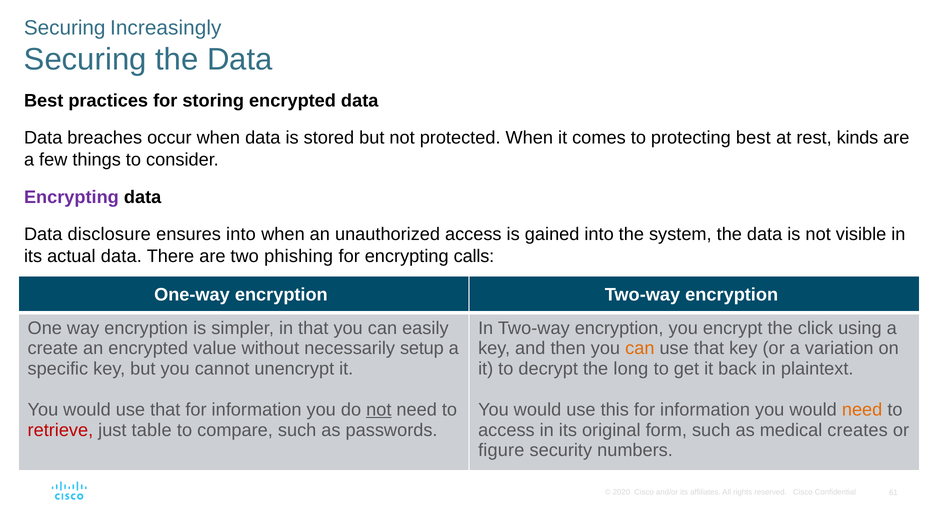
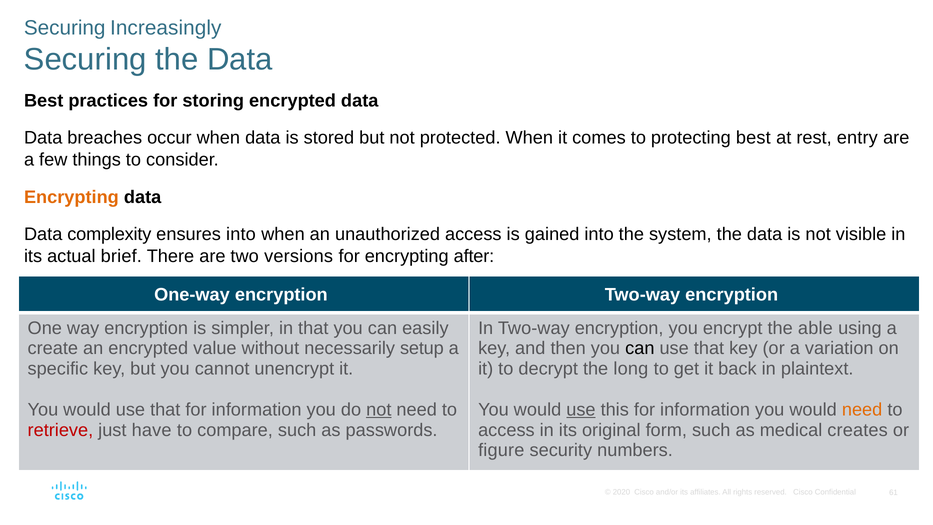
kinds: kinds -> entry
Encrypting at (71, 197) colour: purple -> orange
disclosure: disclosure -> complexity
actual data: data -> brief
phishing: phishing -> versions
calls: calls -> after
click: click -> able
can at (640, 348) colour: orange -> black
use at (581, 409) underline: none -> present
table: table -> have
